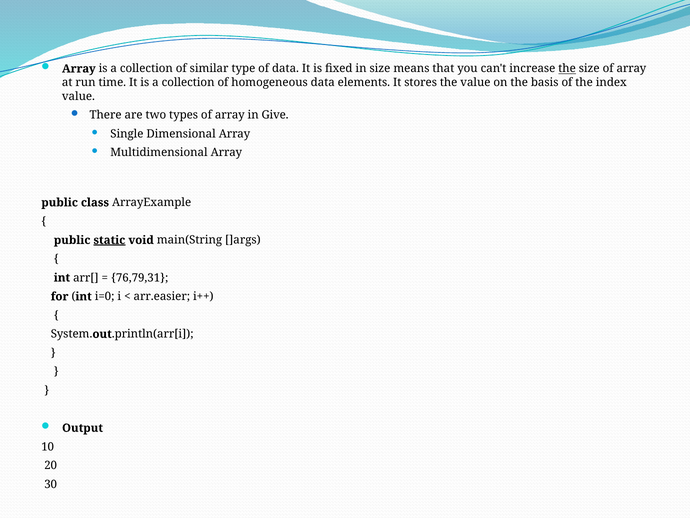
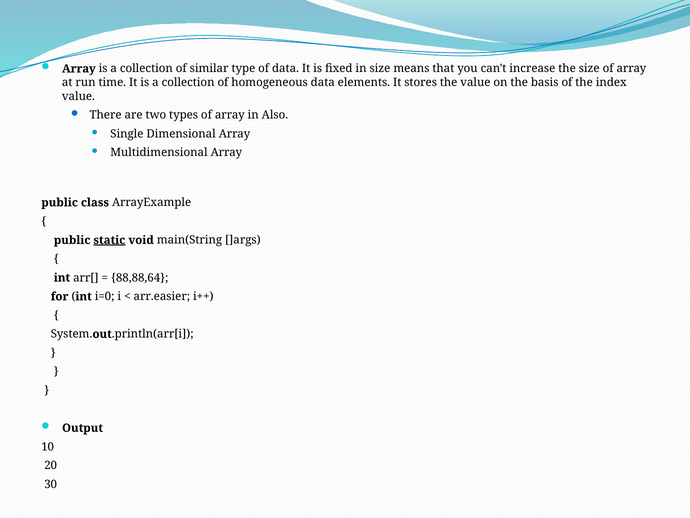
the at (567, 69) underline: present -> none
Give: Give -> Also
76,79,31: 76,79,31 -> 88,88,64
